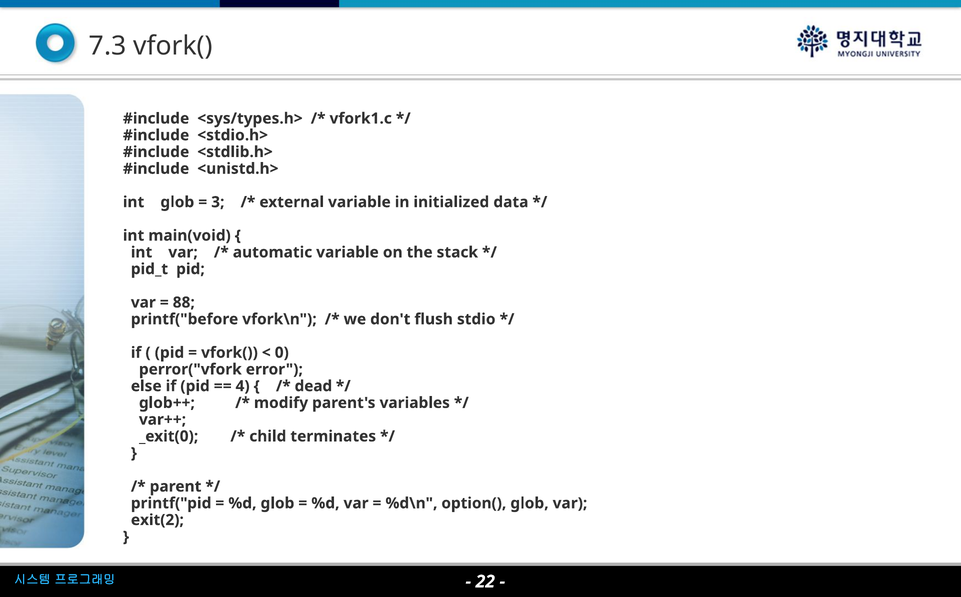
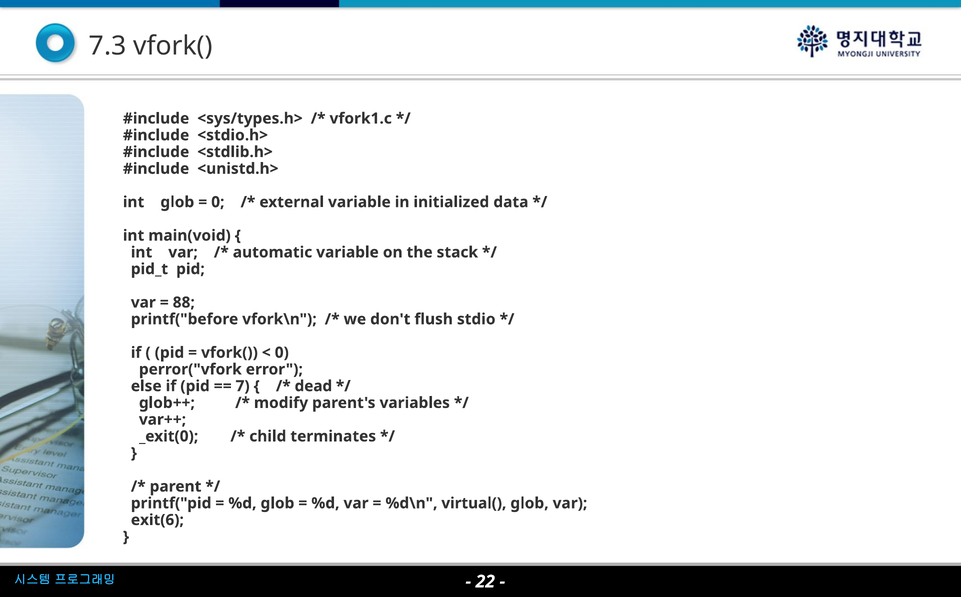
3 at (218, 202): 3 -> 0
4: 4 -> 7
option(: option( -> virtual(
exit(2: exit(2 -> exit(6
